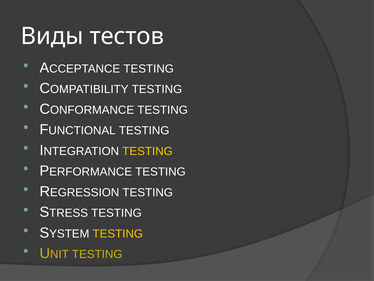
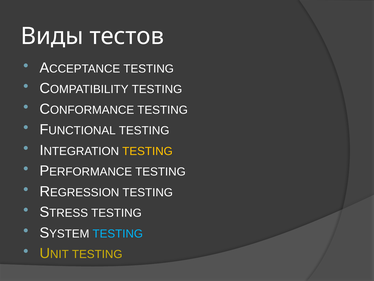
TESTING at (118, 233) colour: yellow -> light blue
